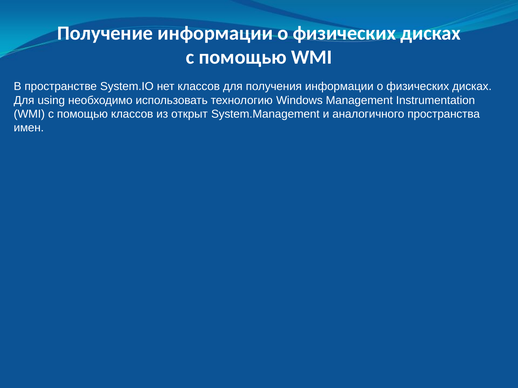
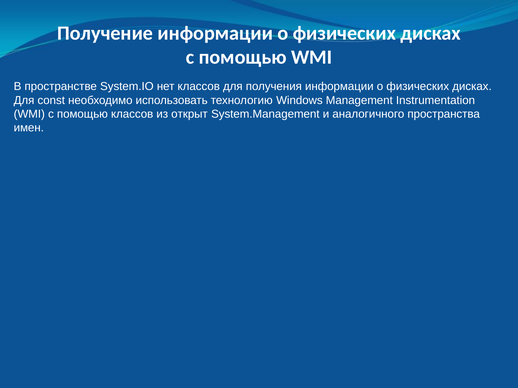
using: using -> const
